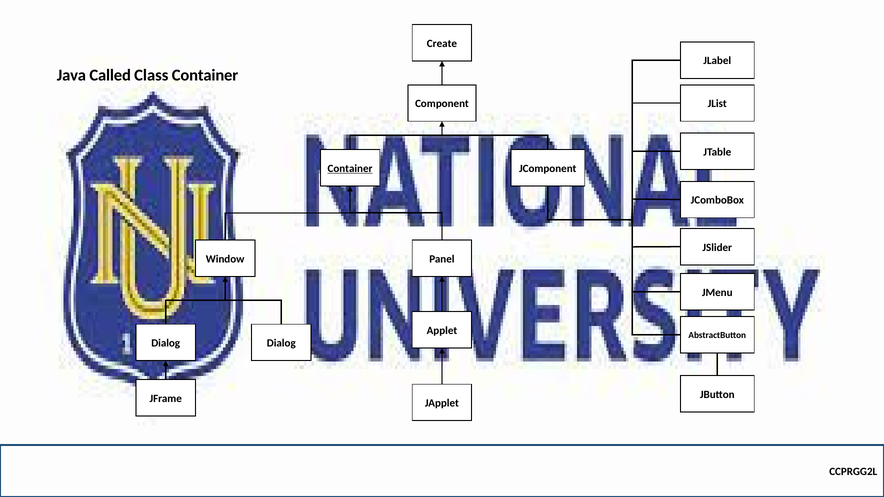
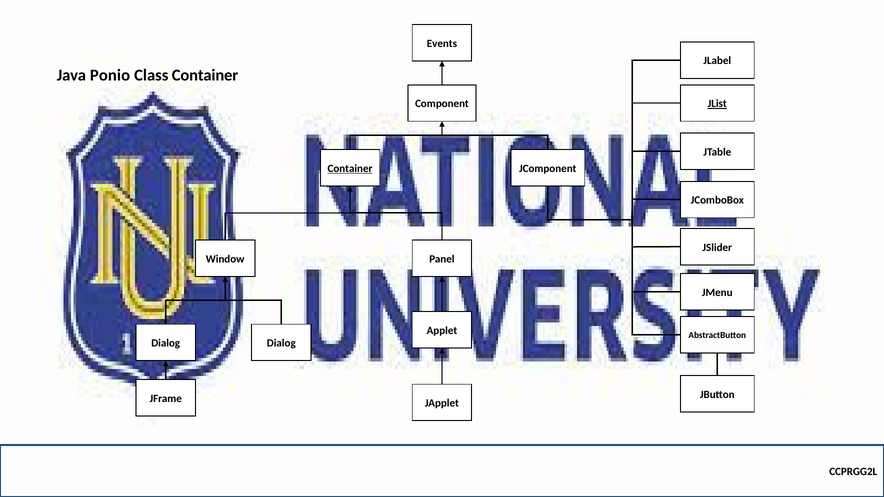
Create: Create -> Events
Called: Called -> Ponio
JList underline: none -> present
